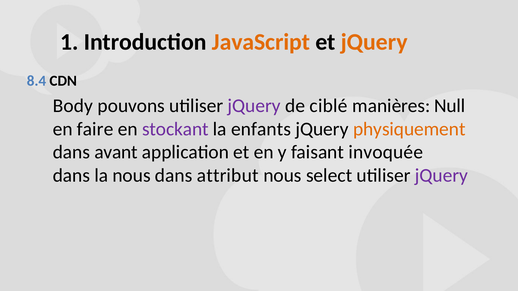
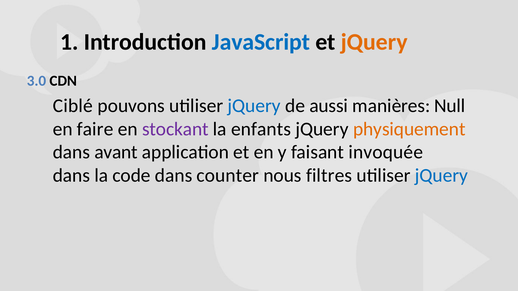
JavaScript colour: orange -> blue
8.4: 8.4 -> 3.0
Body: Body -> Ciblé
jQuery at (254, 106) colour: purple -> blue
ciblé: ciblé -> aussi
la nous: nous -> code
attribut: attribut -> counter
select: select -> filtres
jQuery at (441, 176) colour: purple -> blue
